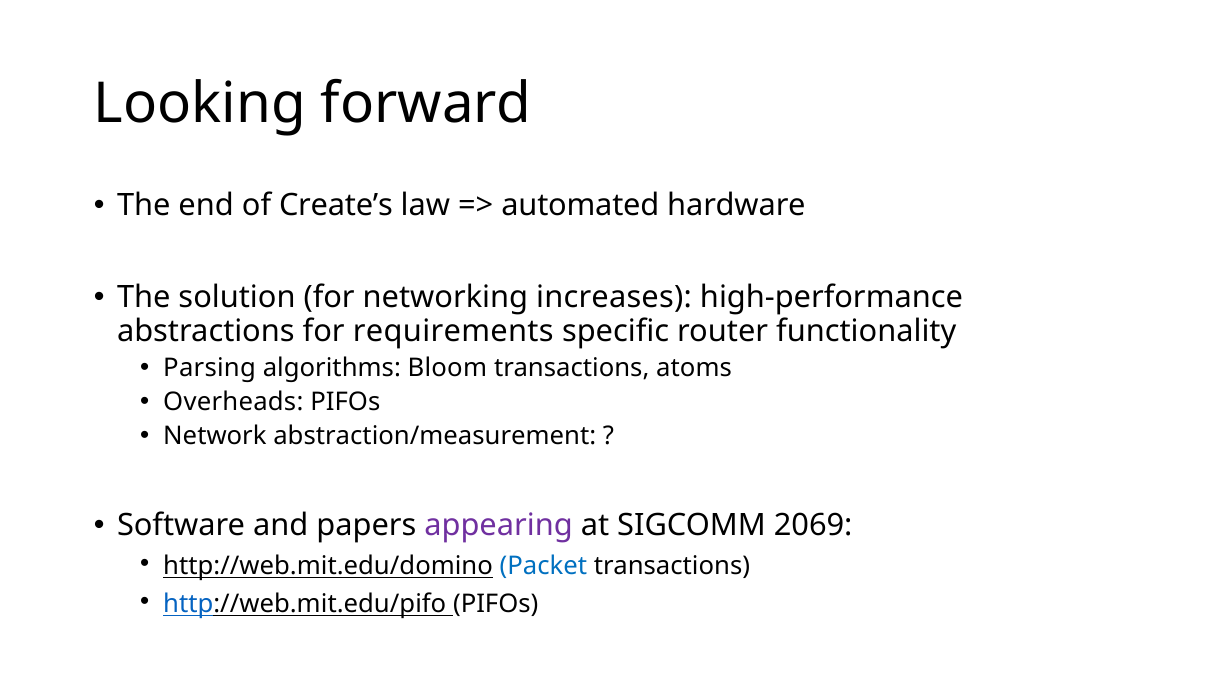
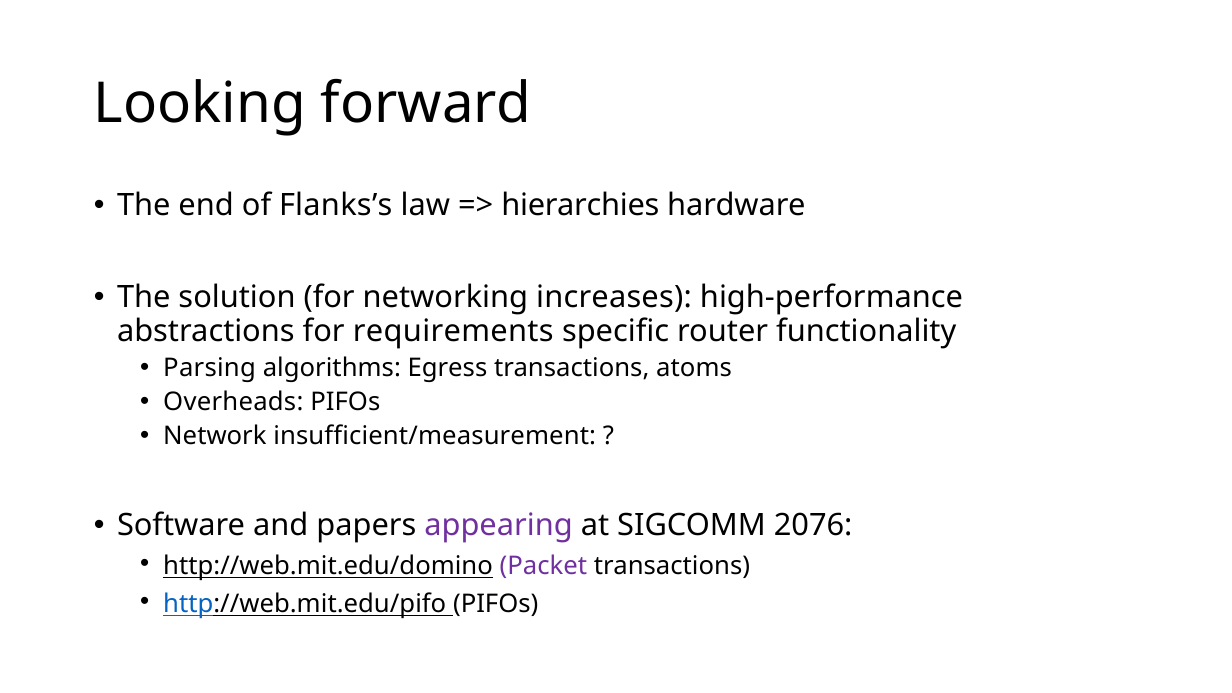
Create’s: Create’s -> Flanks’s
automated: automated -> hierarchies
Bloom: Bloom -> Egress
abstraction/measurement: abstraction/measurement -> insufficient/measurement
2069: 2069 -> 2076
Packet colour: blue -> purple
